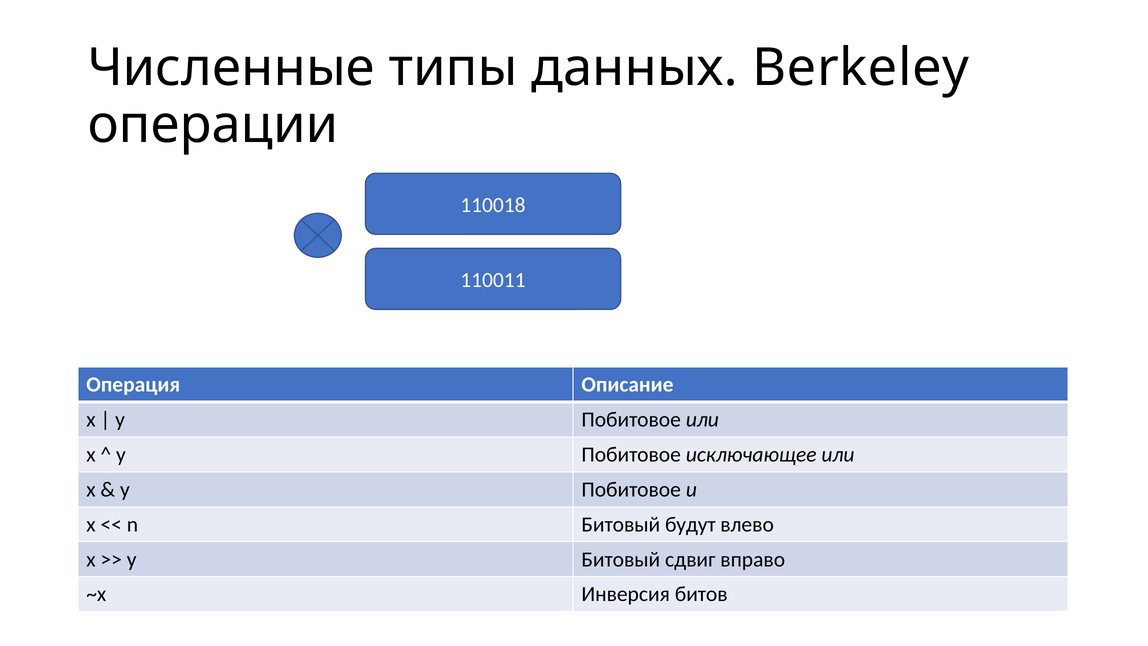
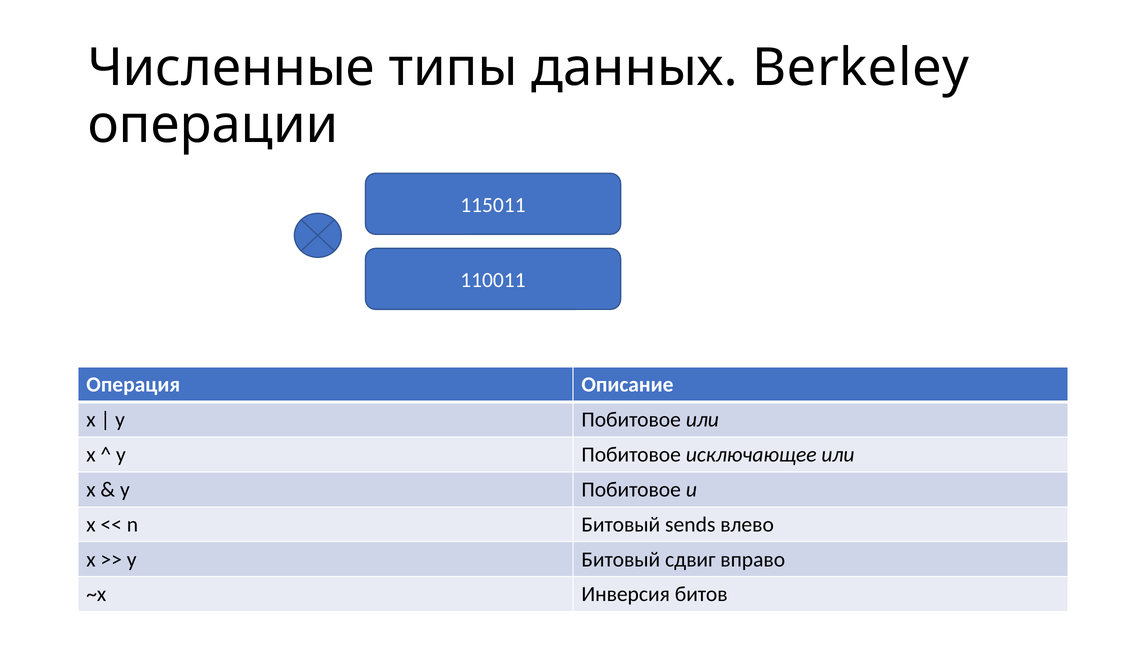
110018: 110018 -> 115011
будут: будут -> sends
